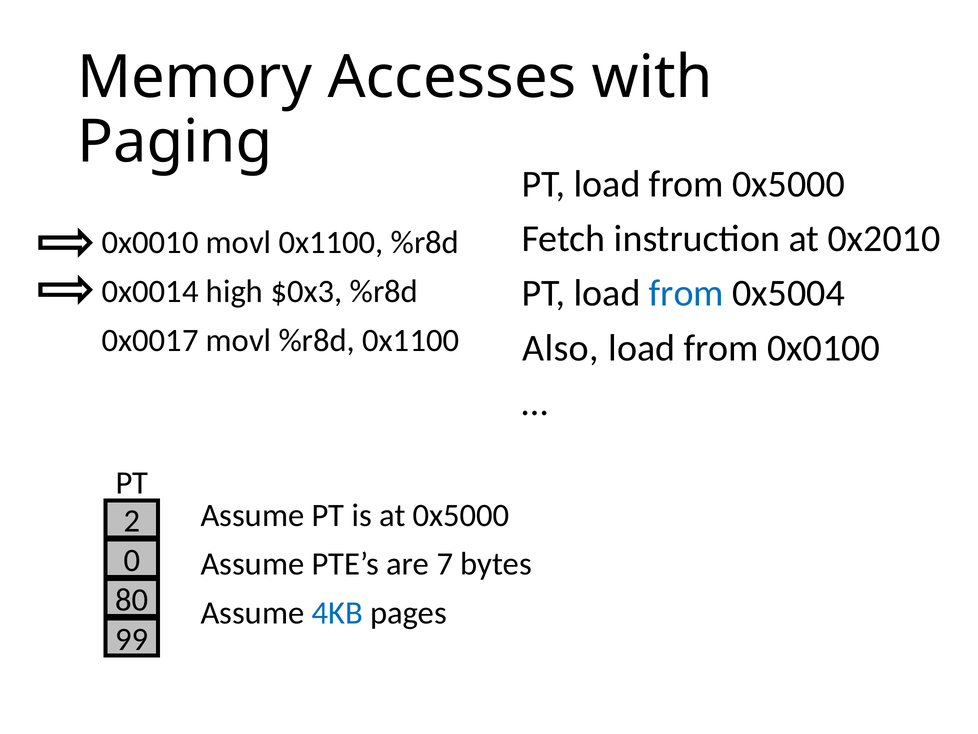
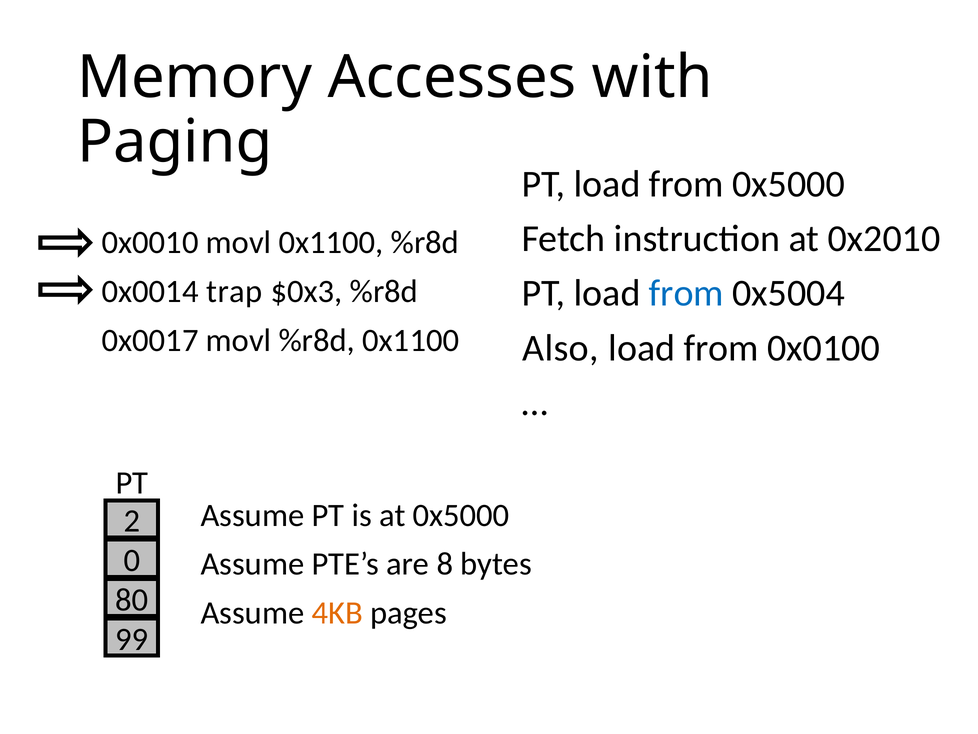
high: high -> trap
7: 7 -> 8
4KB colour: blue -> orange
